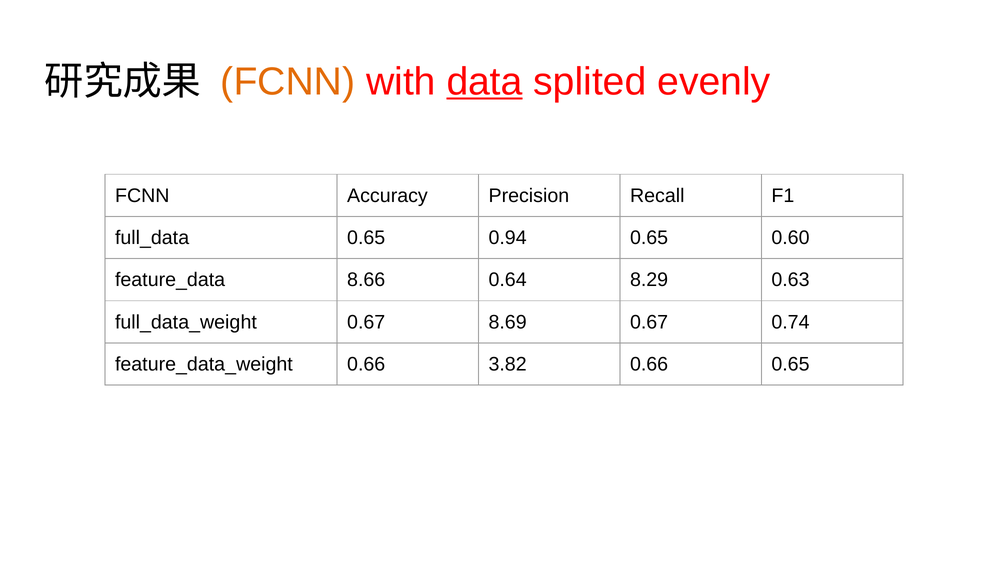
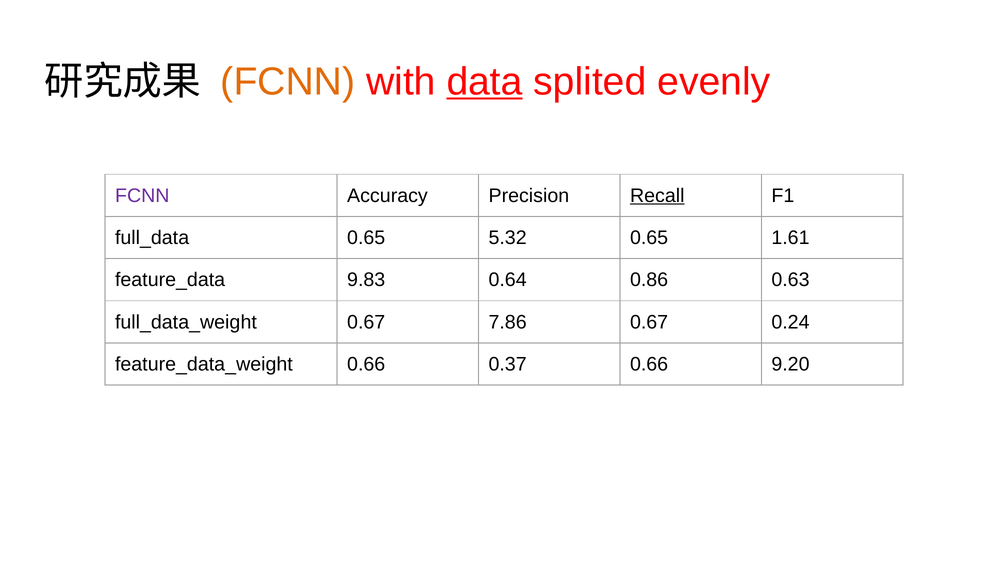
FCNN at (142, 196) colour: black -> purple
Recall underline: none -> present
0.94: 0.94 -> 5.32
0.60: 0.60 -> 1.61
8.66: 8.66 -> 9.83
8.29: 8.29 -> 0.86
8.69: 8.69 -> 7.86
0.74: 0.74 -> 0.24
3.82: 3.82 -> 0.37
0.66 0.65: 0.65 -> 9.20
